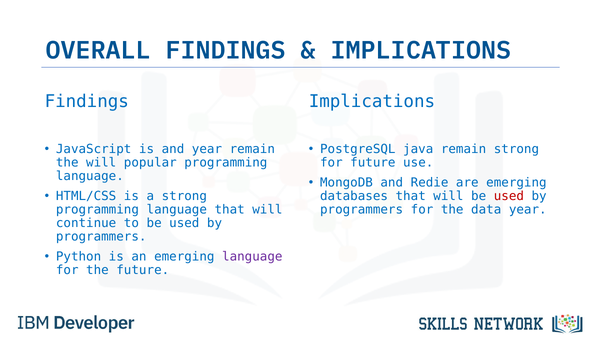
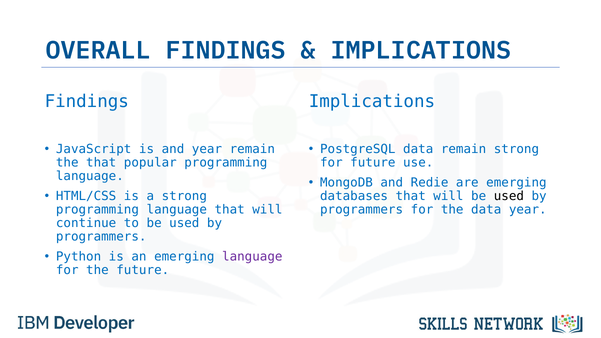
PostgreSQL java: java -> data
the will: will -> that
used at (509, 196) colour: red -> black
